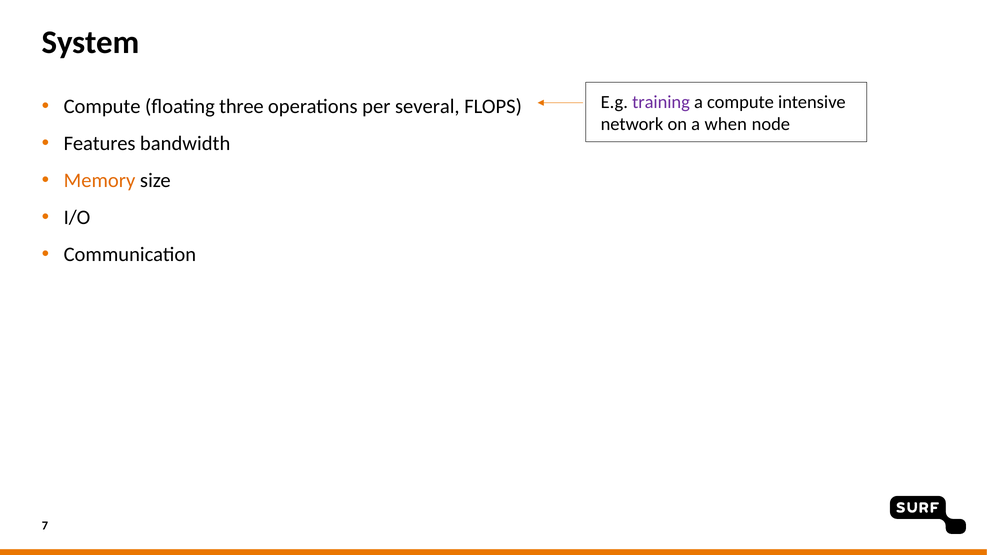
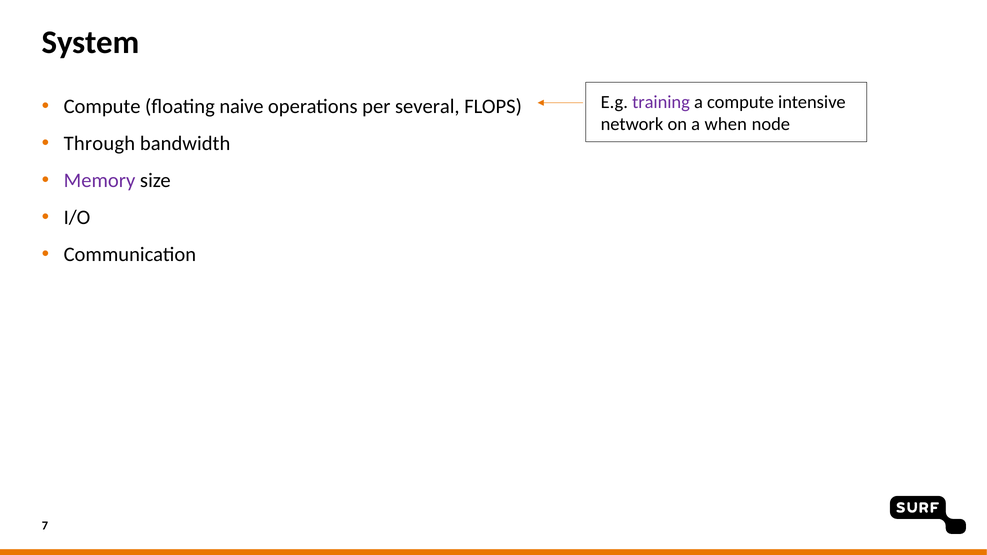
three: three -> naive
Features: Features -> Through
Memory colour: orange -> purple
